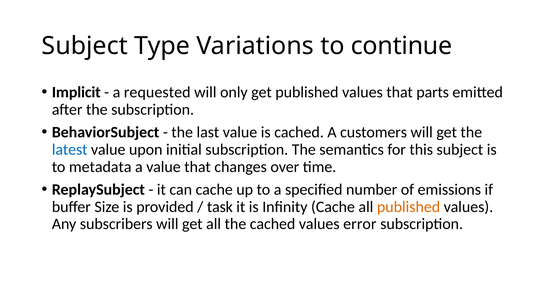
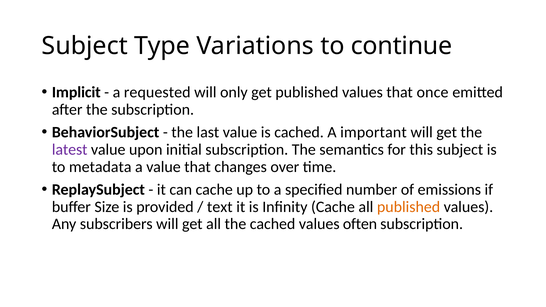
parts: parts -> once
customers: customers -> important
latest colour: blue -> purple
task: task -> text
error: error -> often
